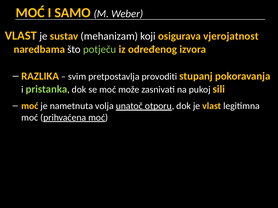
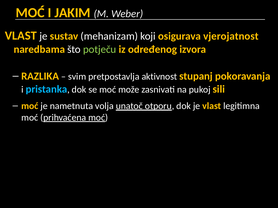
SAMO: SAMO -> JAKIM
provoditi: provoditi -> aktivnost
pristanka colour: light green -> light blue
